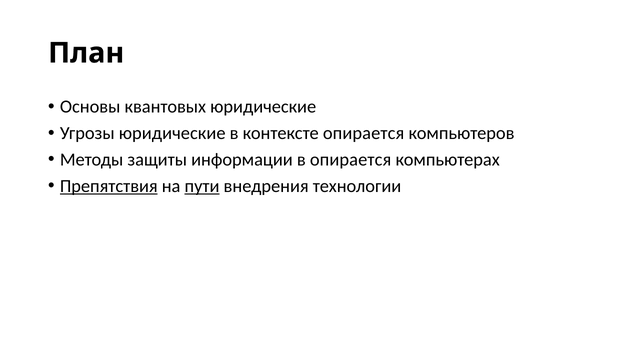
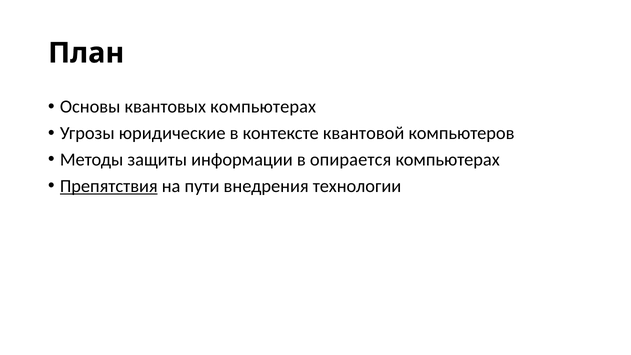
квантовых юридические: юридические -> компьютерах
контексте опирается: опирается -> квантовой
пути underline: present -> none
